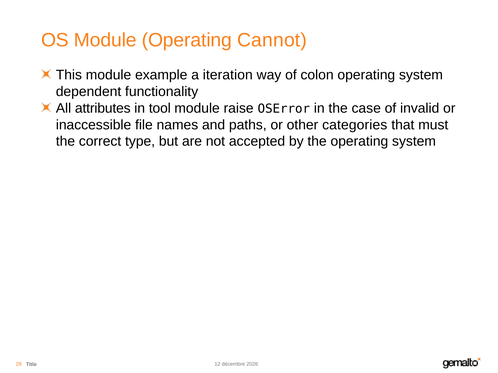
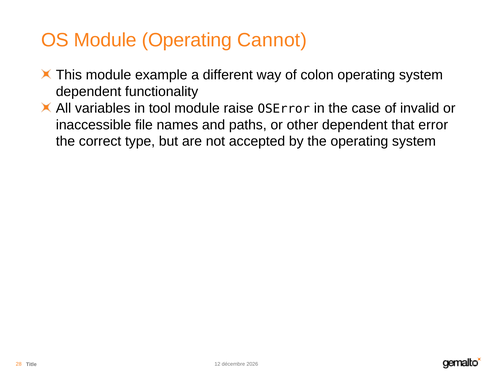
iteration: iteration -> different
attributes: attributes -> variables
other categories: categories -> dependent
must: must -> error
